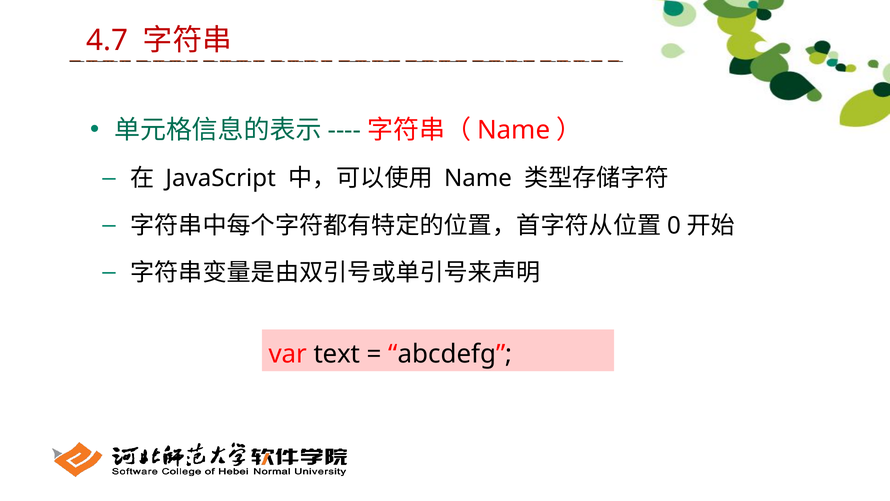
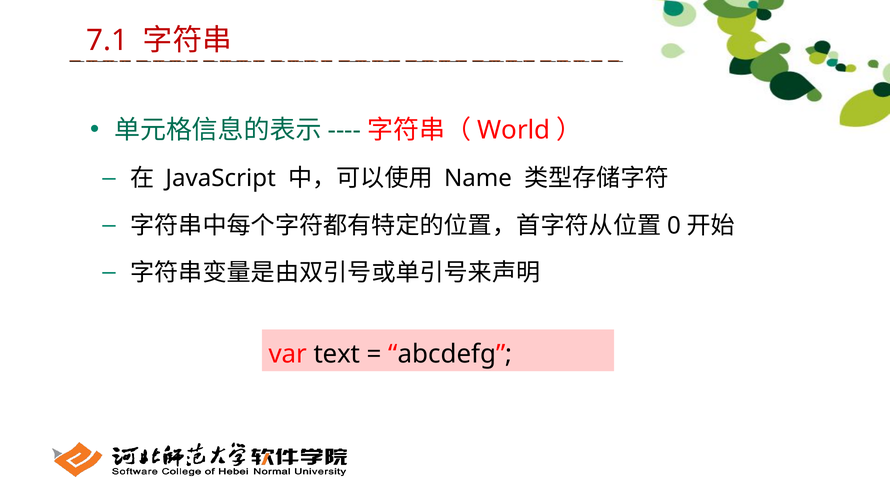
4.7: 4.7 -> 7.1
Name at (514, 130): Name -> World
